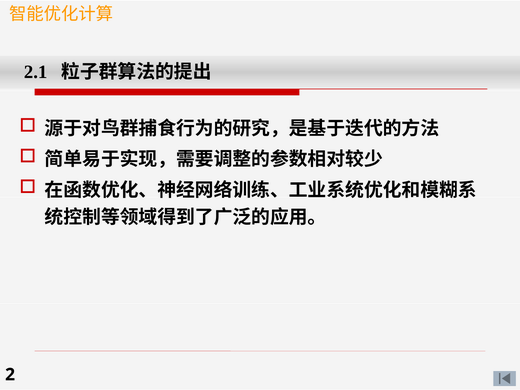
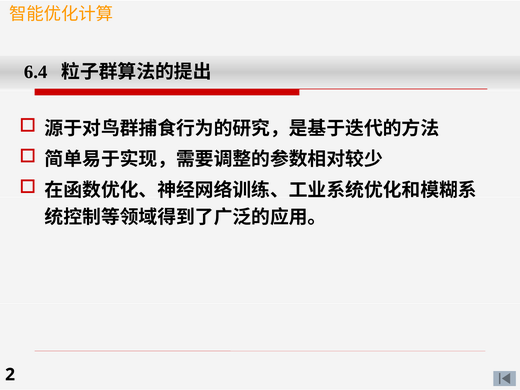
2.1: 2.1 -> 6.4
